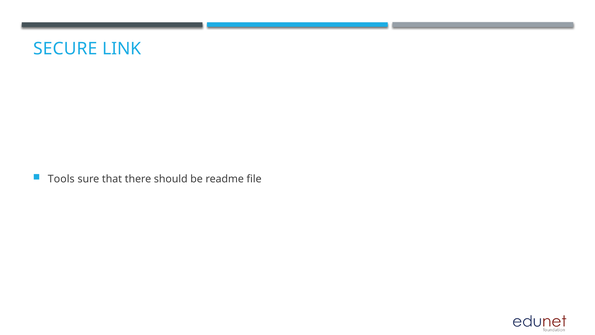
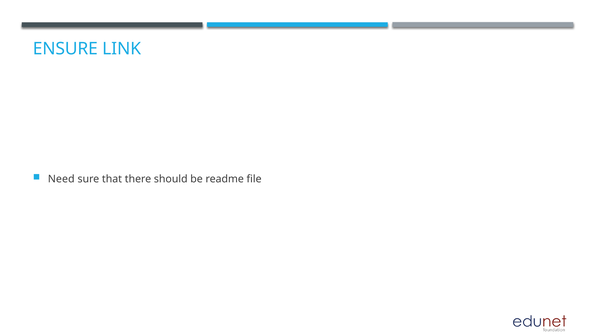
SECURE: SECURE -> ENSURE
Tools: Tools -> Need
